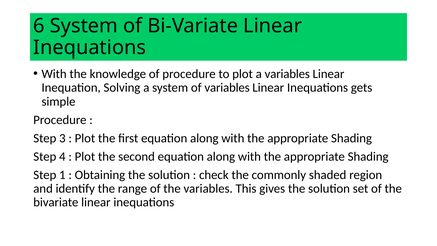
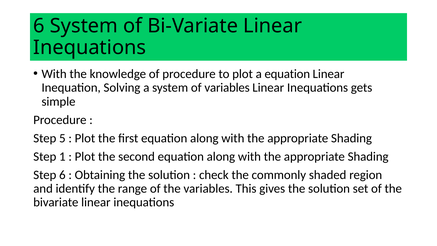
a variables: variables -> equation
3: 3 -> 5
4: 4 -> 1
Step 1: 1 -> 6
